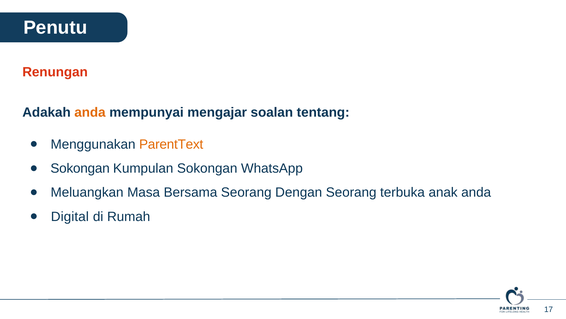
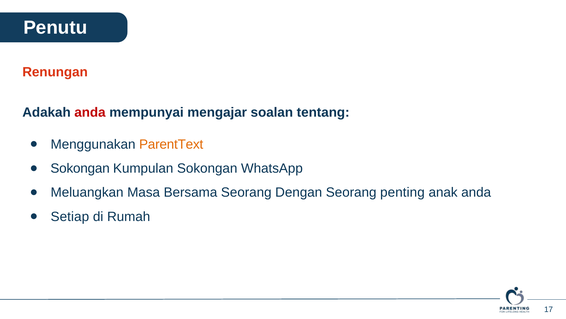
anda at (90, 112) colour: orange -> red
terbuka: terbuka -> penting
Digital: Digital -> Setiap
